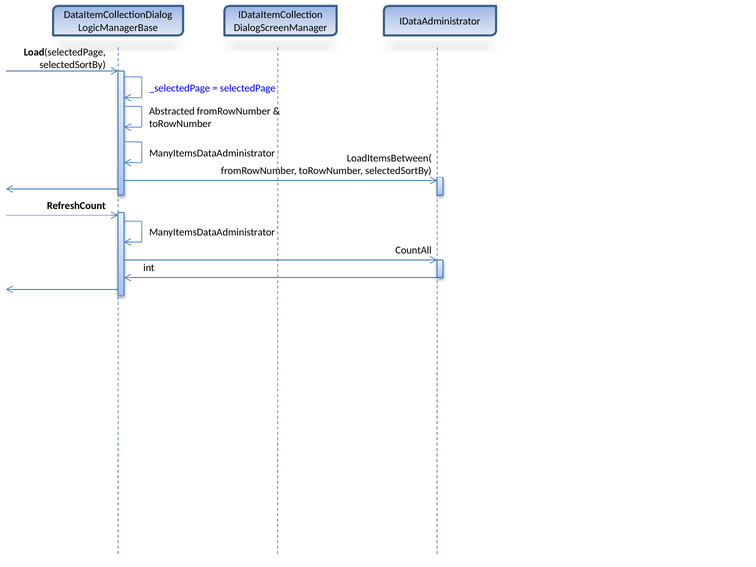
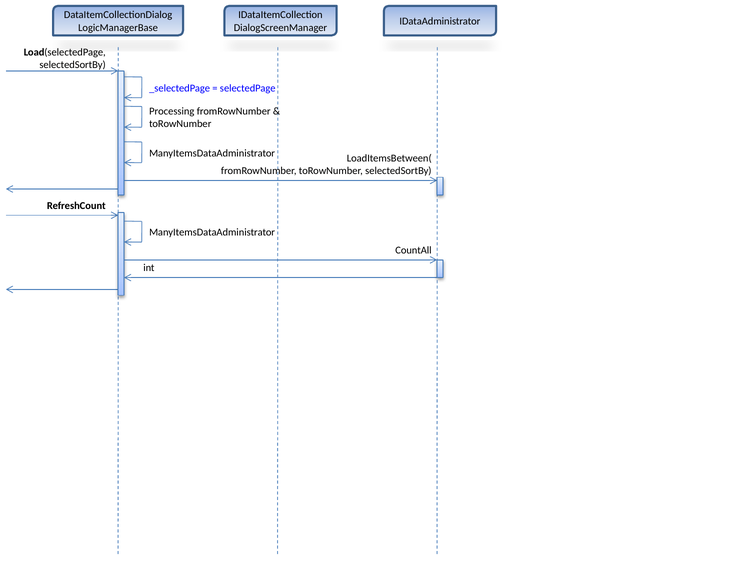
Abstracted: Abstracted -> Processing
